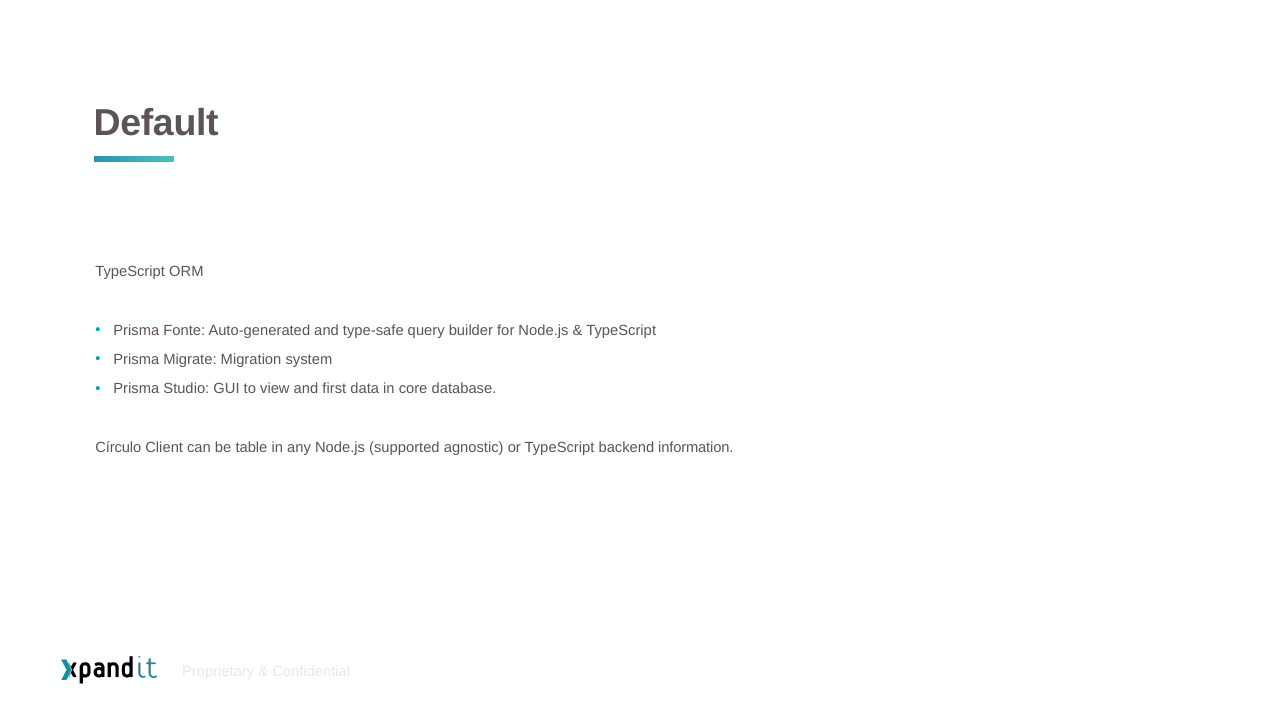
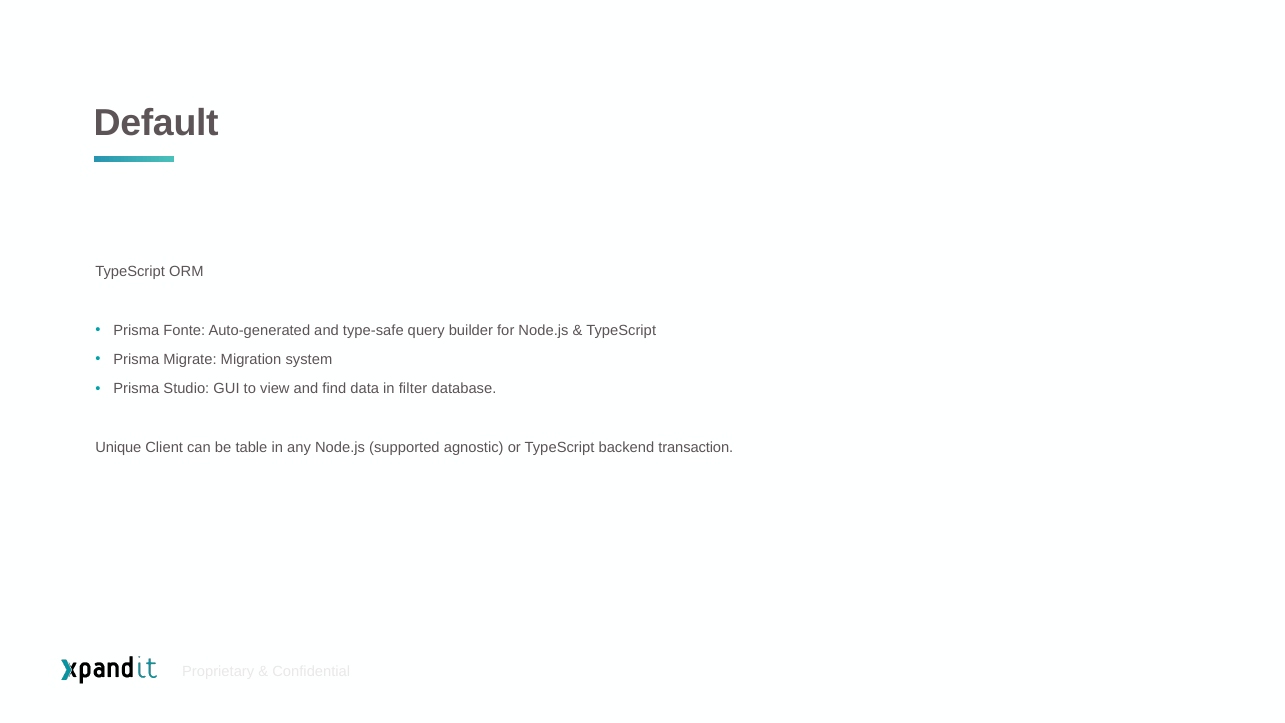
first: first -> find
core: core -> filter
Círculo: Círculo -> Unique
information: information -> transaction
